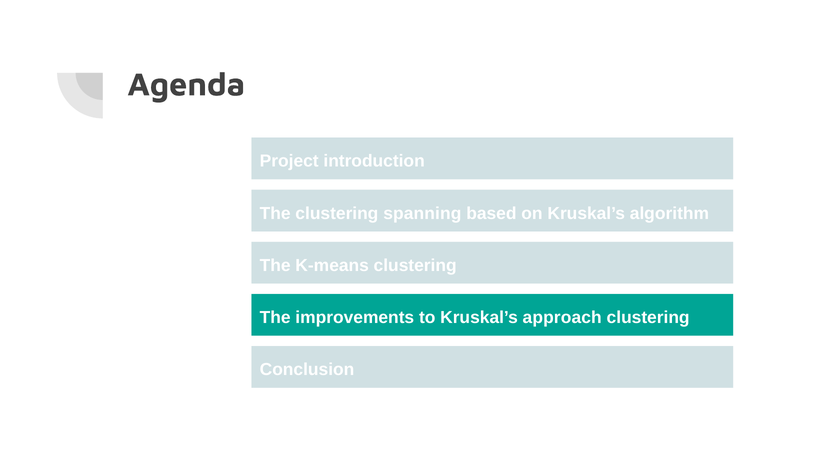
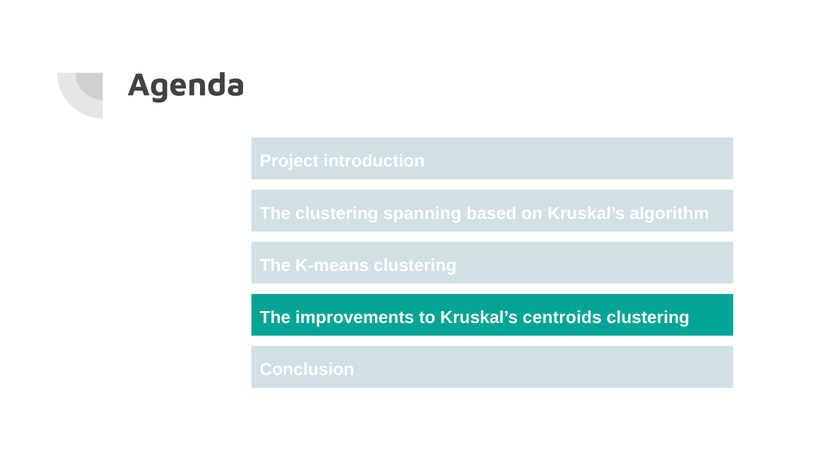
approach: approach -> centroids
